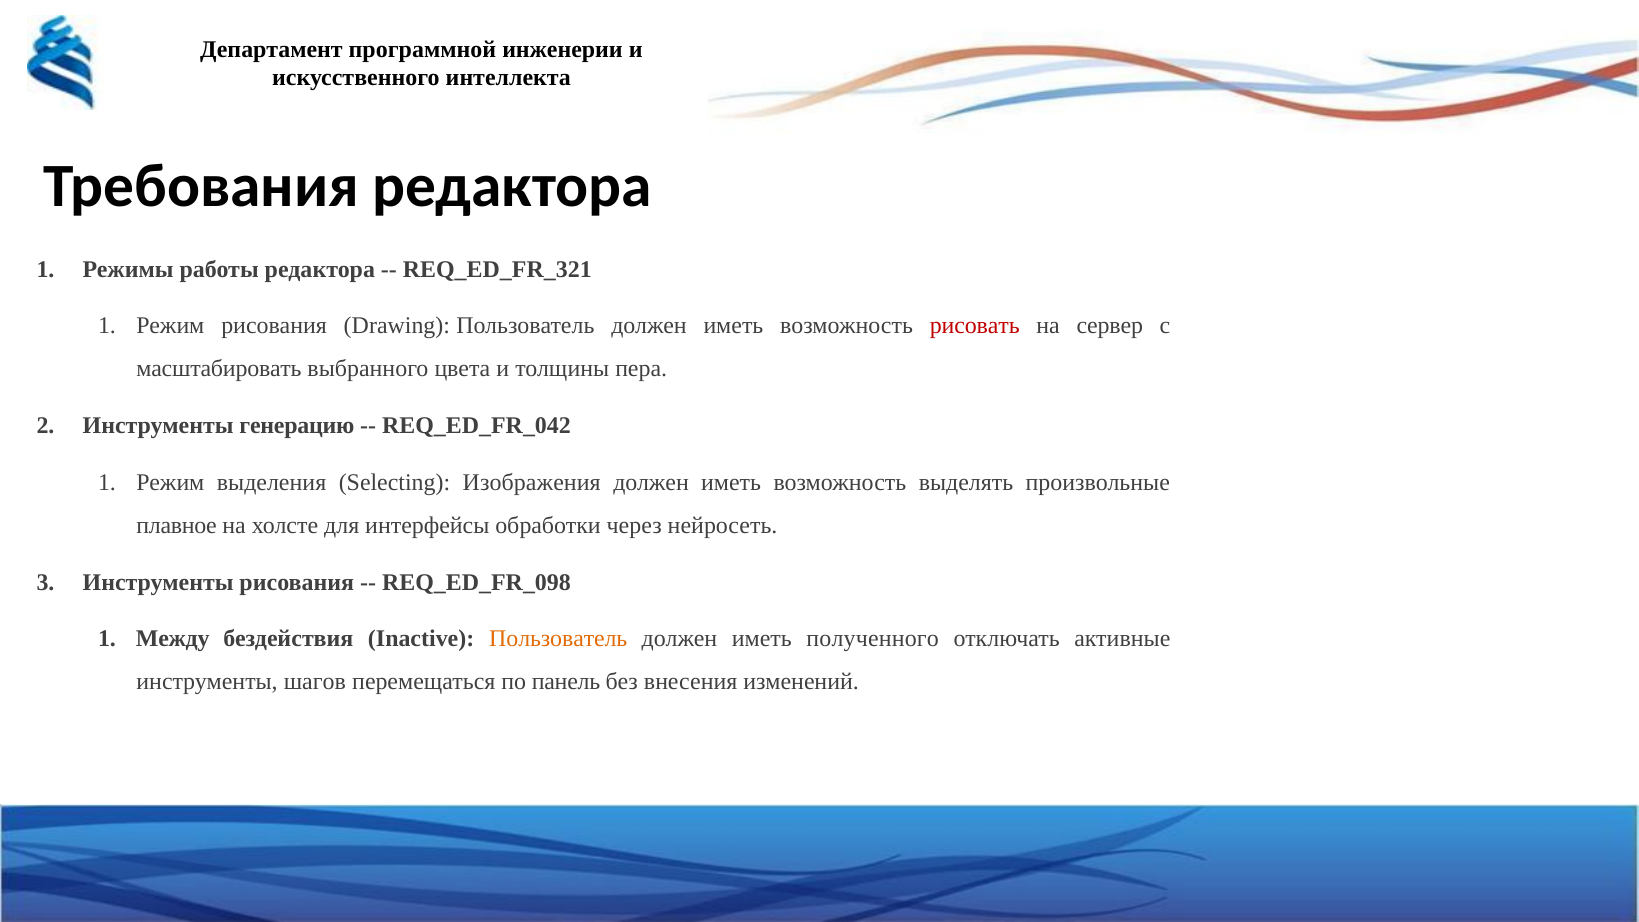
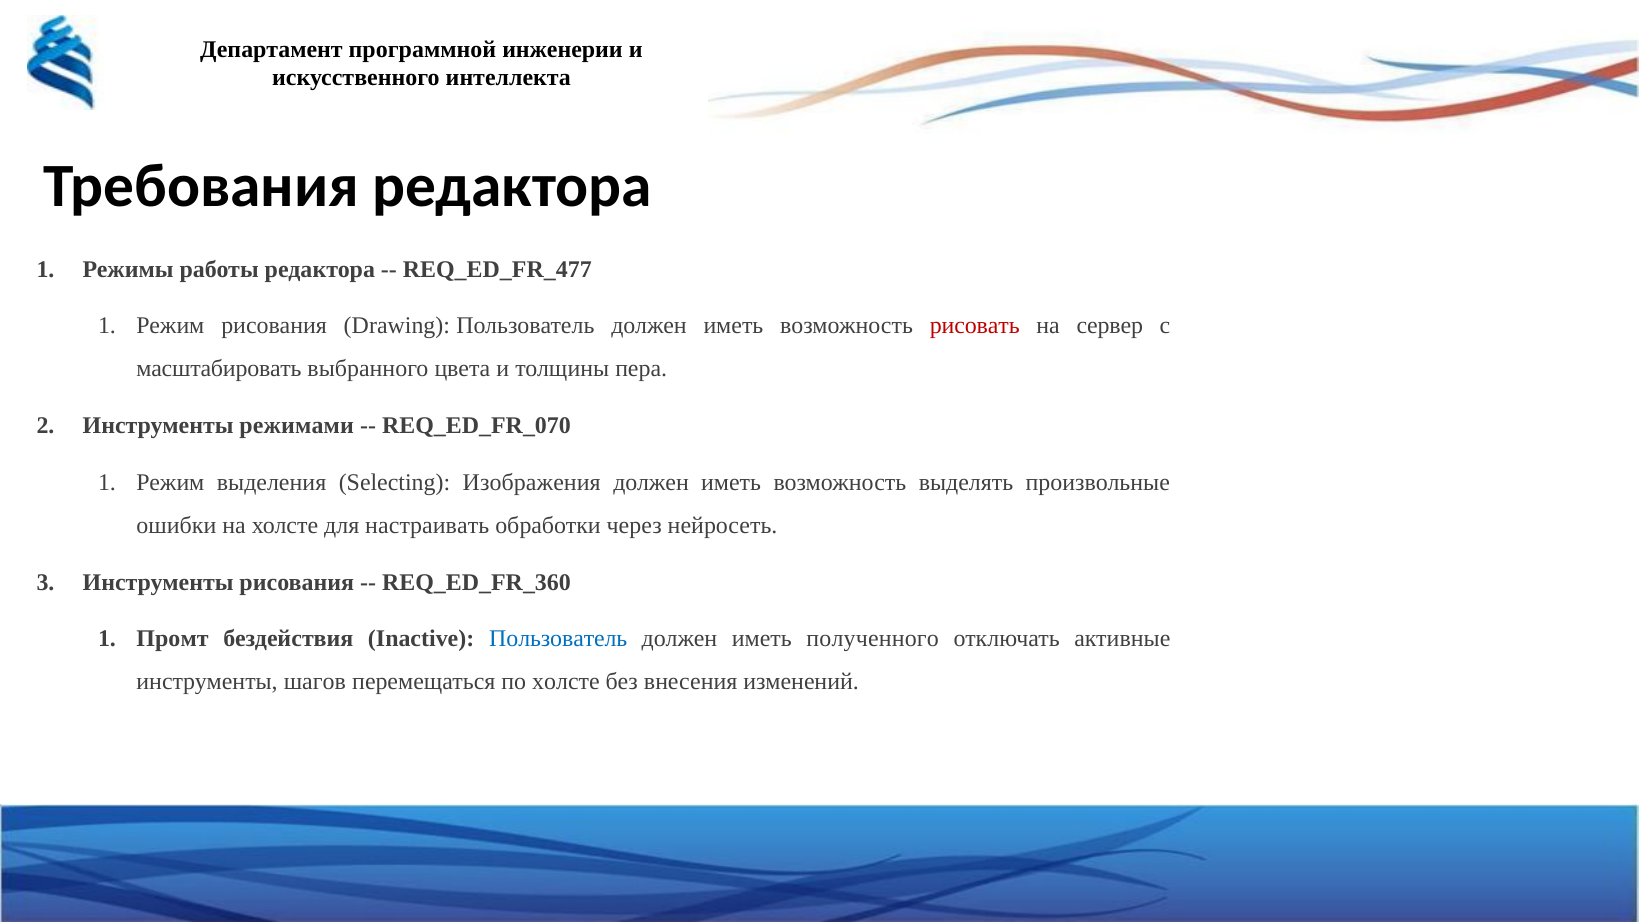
REQ_ED_FR_321: REQ_ED_FR_321 -> REQ_ED_FR_477
генерацию: генерацию -> режимами
REQ_ED_FR_042: REQ_ED_FR_042 -> REQ_ED_FR_070
плавное: плавное -> ошибки
интерфейсы: интерфейсы -> настраивать
REQ_ED_FR_098: REQ_ED_FR_098 -> REQ_ED_FR_360
Между: Между -> Промт
Пользователь at (558, 639) colour: orange -> blue
по панель: панель -> холсте
